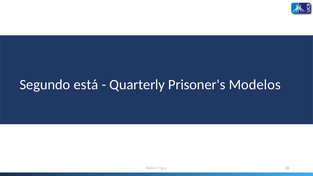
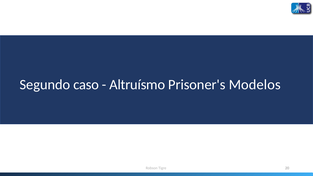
está: está -> caso
Quarterly: Quarterly -> Altruísmo
